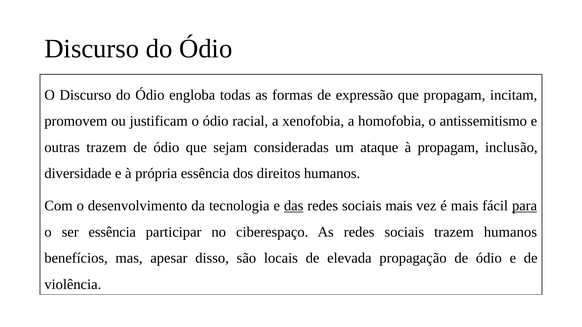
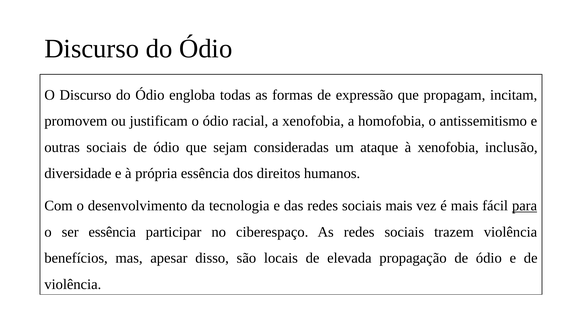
outras trazem: trazem -> sociais
à propagam: propagam -> xenofobia
das underline: present -> none
trazem humanos: humanos -> violência
